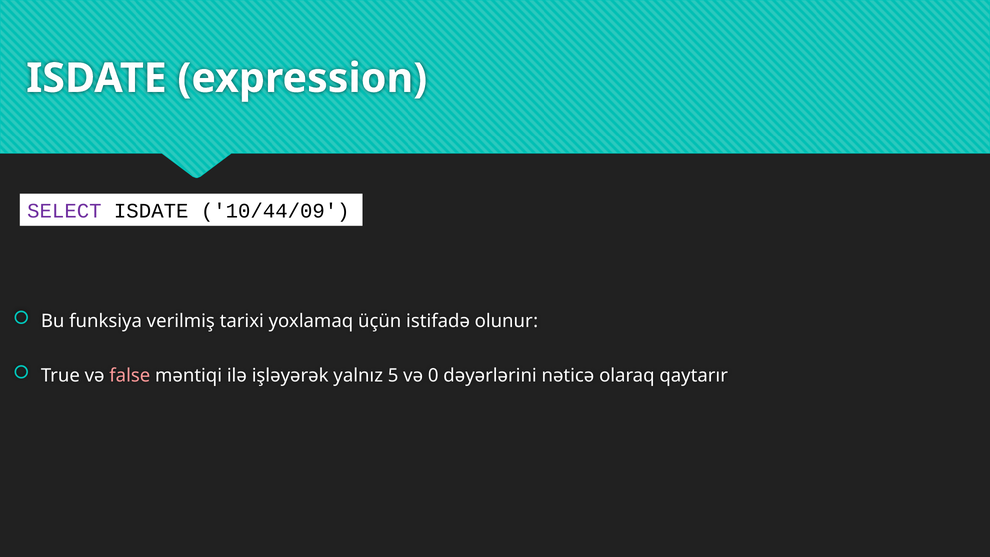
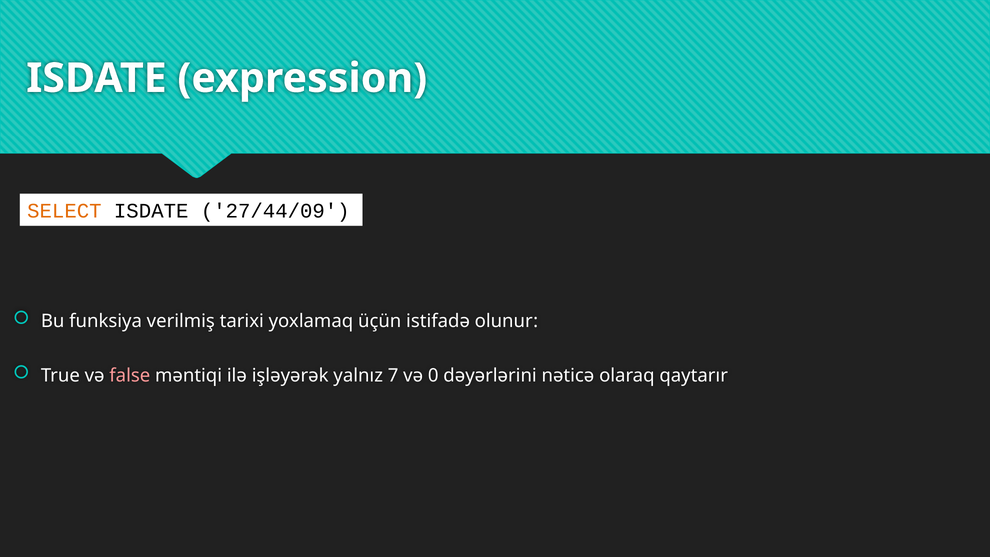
SELECT colour: purple -> orange
10/44/09: 10/44/09 -> 27/44/09
5: 5 -> 7
